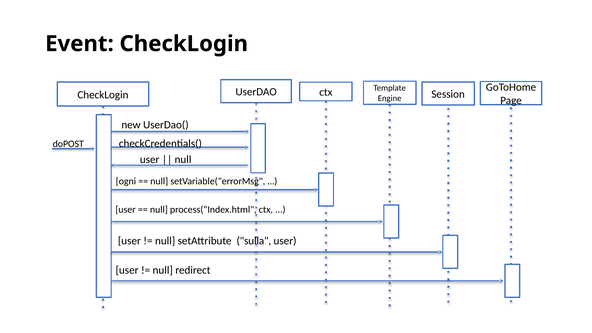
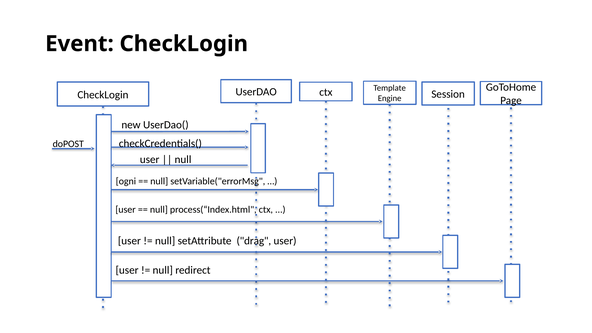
sulla: sulla -> drag
